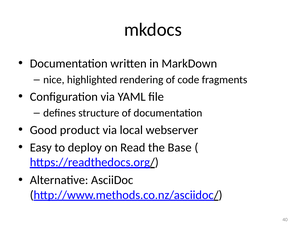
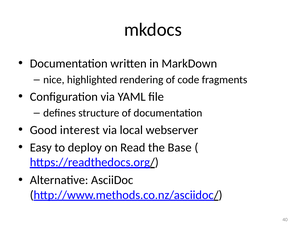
product: product -> interest
